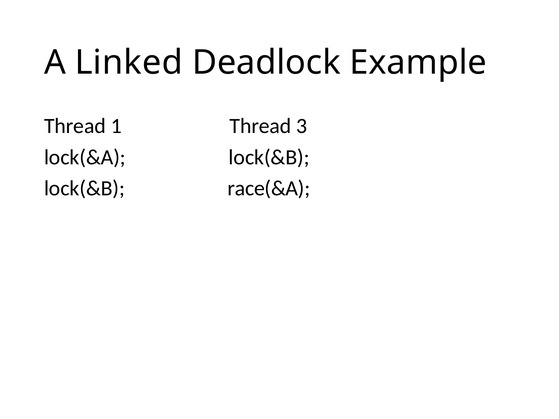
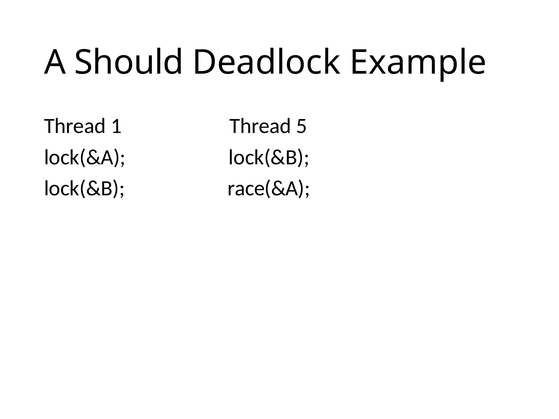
Linked: Linked -> Should
3: 3 -> 5
